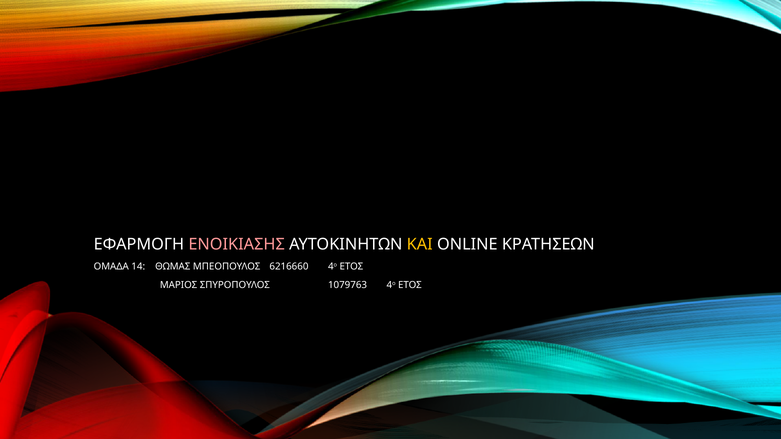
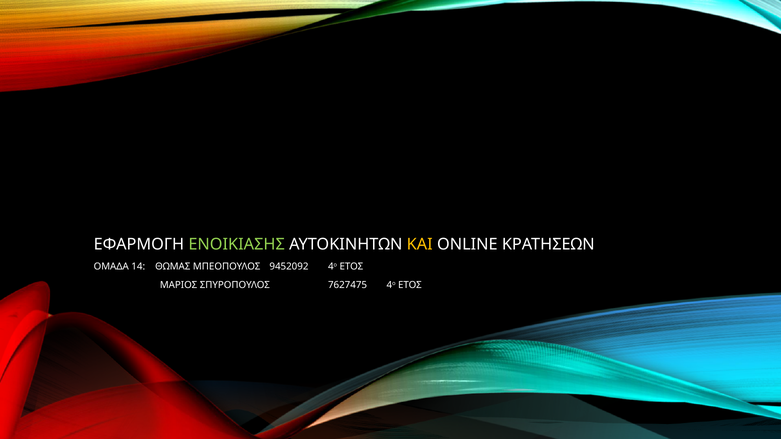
ΕΝΟΙΚΙΑΣΗΣ colour: pink -> light green
6216660: 6216660 -> 9452092
1079763: 1079763 -> 7627475
